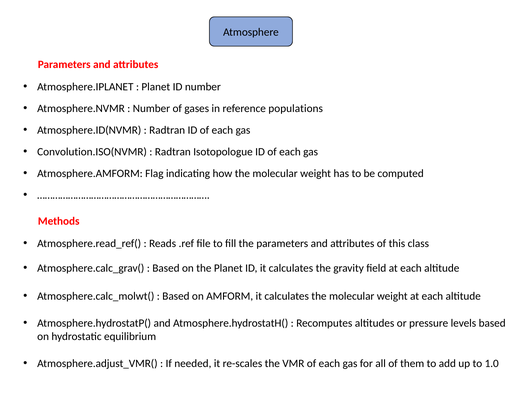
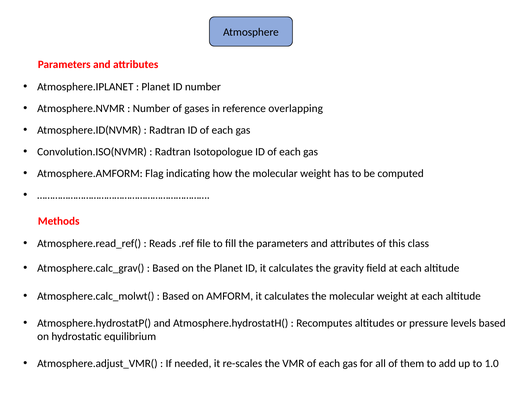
populations: populations -> overlapping
